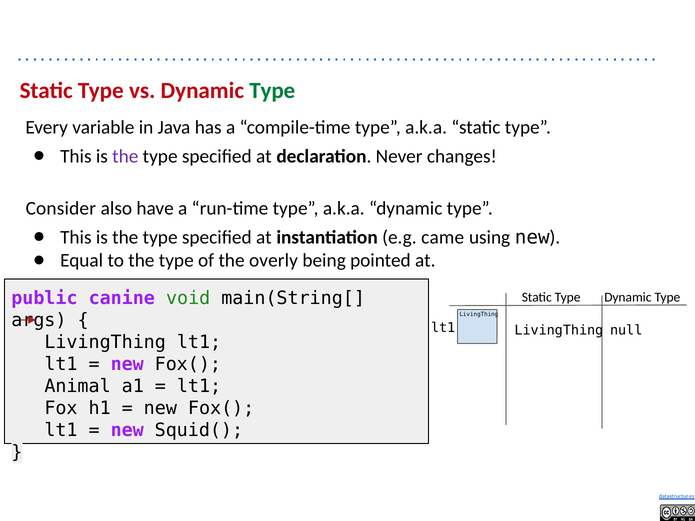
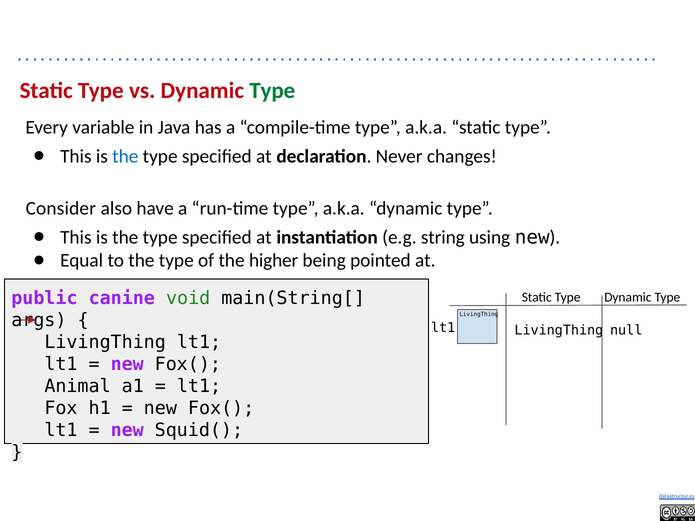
the at (125, 156) colour: purple -> blue
came: came -> string
overly: overly -> higher
